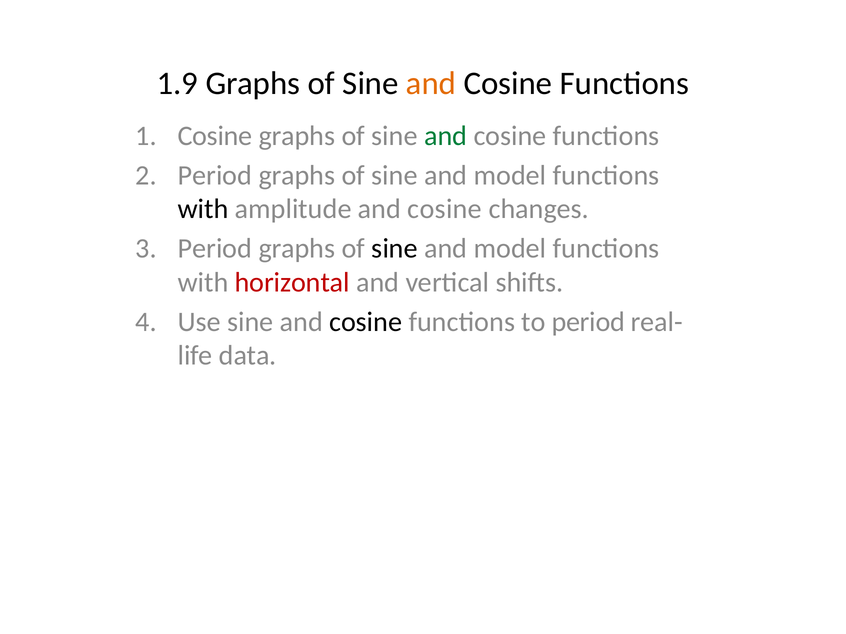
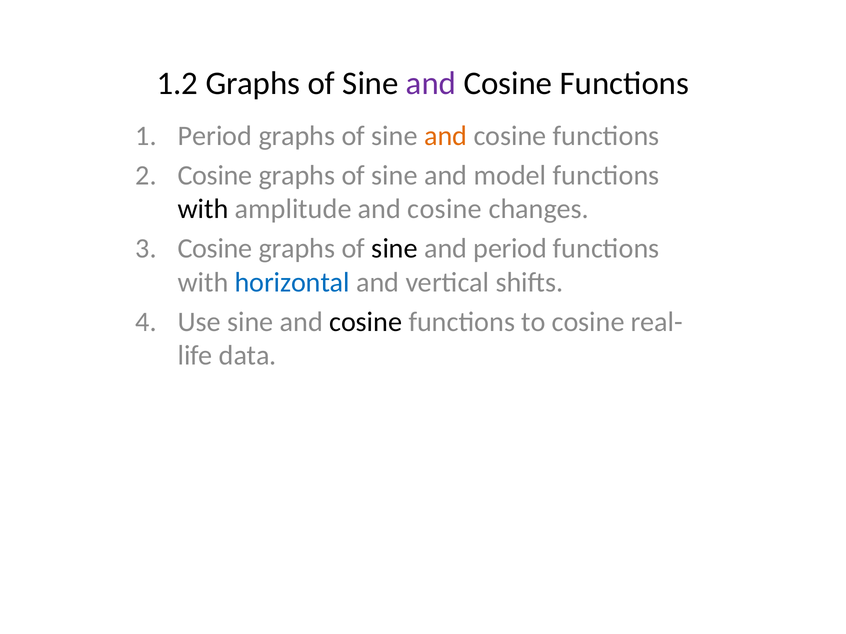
1.9: 1.9 -> 1.2
and at (431, 83) colour: orange -> purple
Cosine at (215, 136): Cosine -> Period
and at (446, 136) colour: green -> orange
Period at (215, 175): Period -> Cosine
Period at (215, 249): Period -> Cosine
model at (510, 249): model -> period
horizontal colour: red -> blue
to period: period -> cosine
